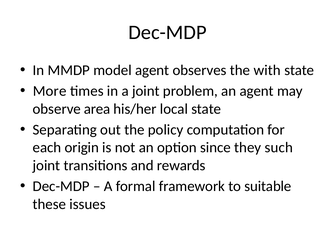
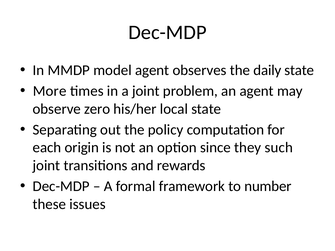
with: with -> daily
area: area -> zero
suitable: suitable -> number
